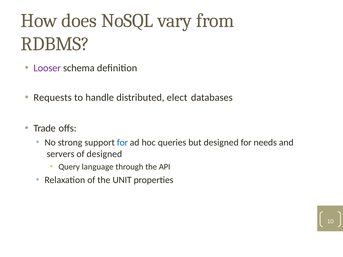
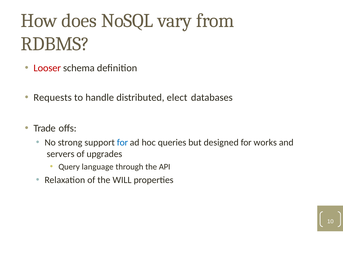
Looser colour: purple -> red
needs: needs -> works
of designed: designed -> upgrades
UNIT: UNIT -> WILL
